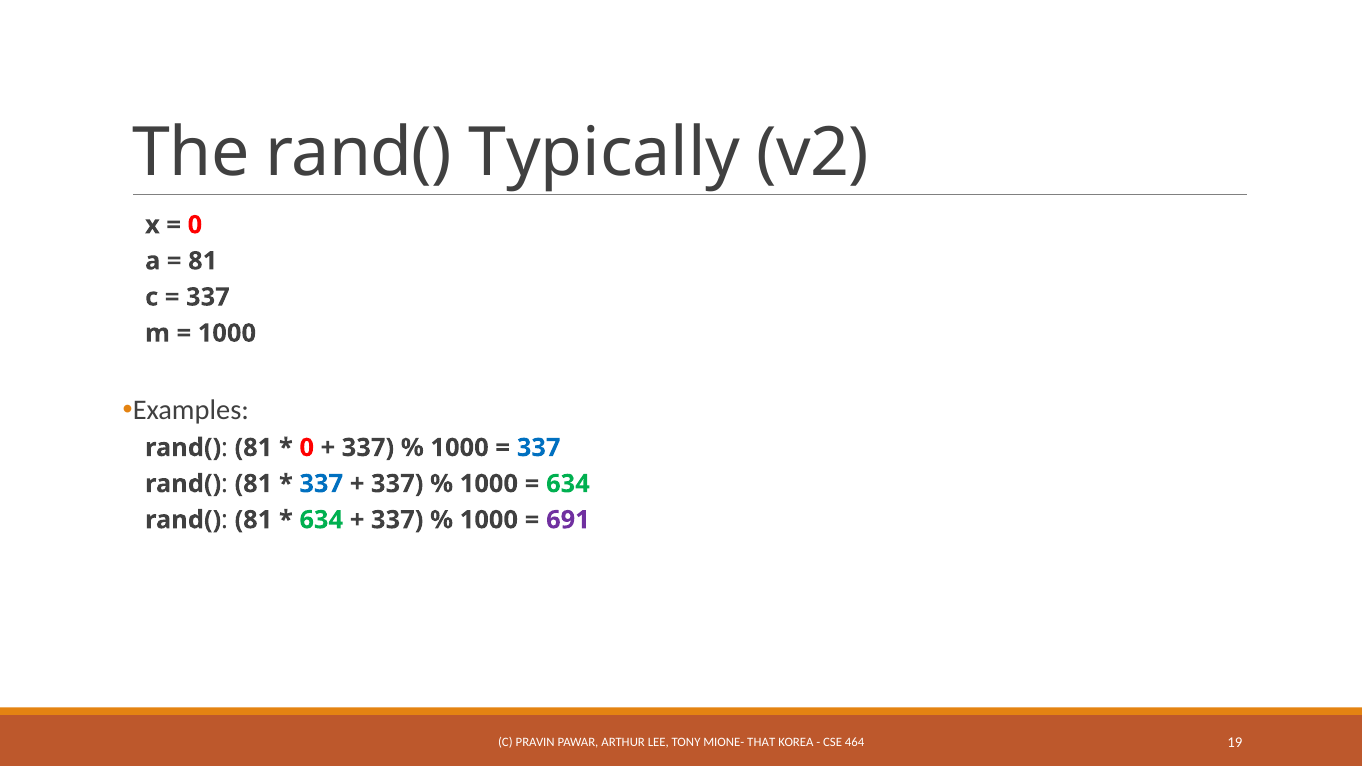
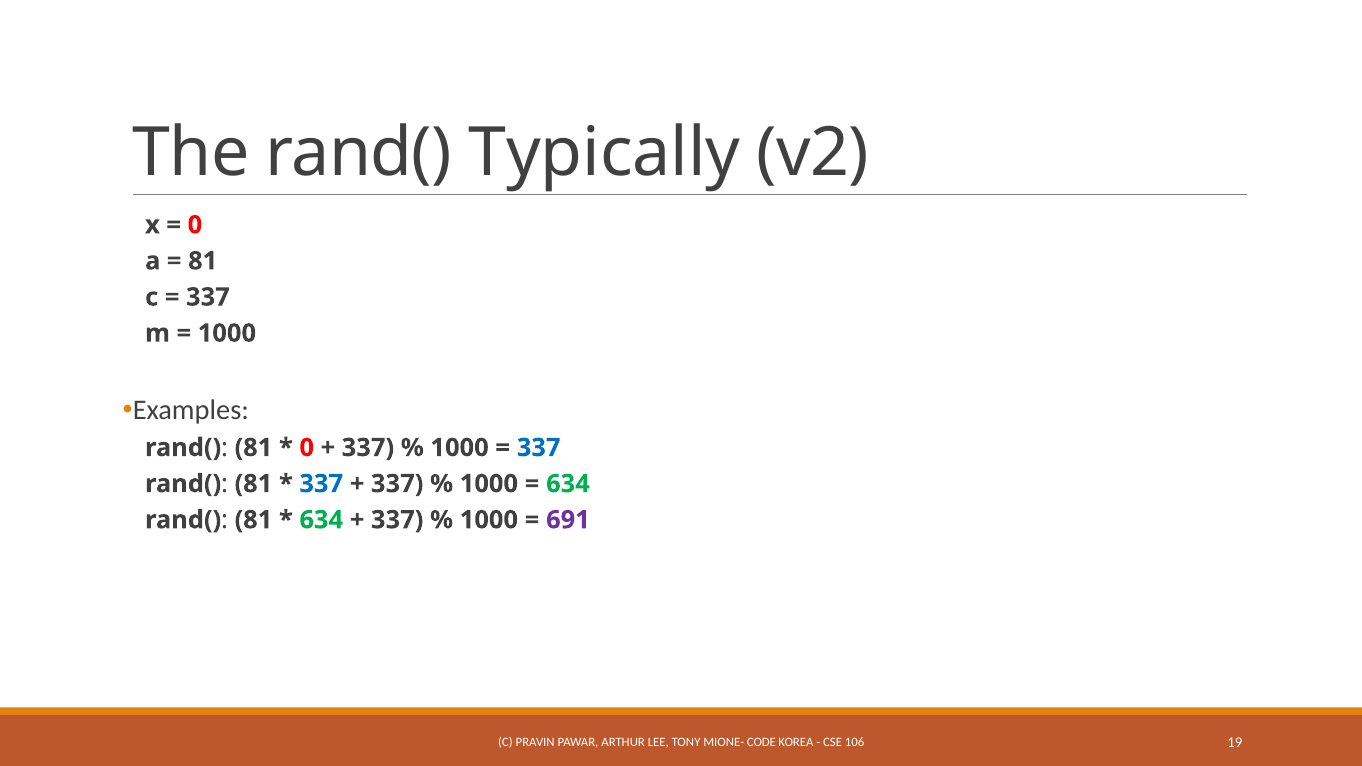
THAT: THAT -> CODE
464: 464 -> 106
